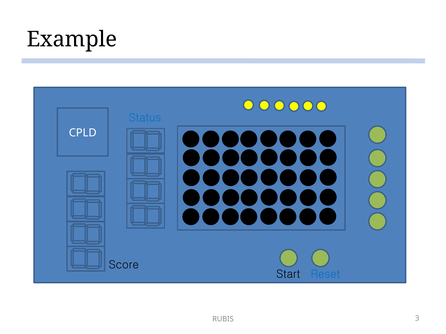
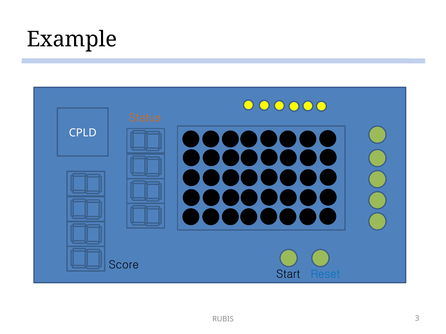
Status colour: blue -> orange
